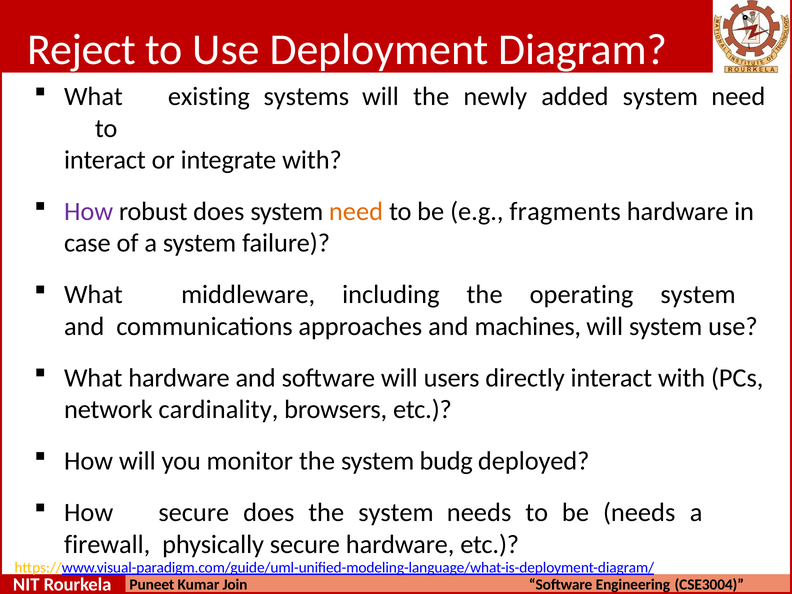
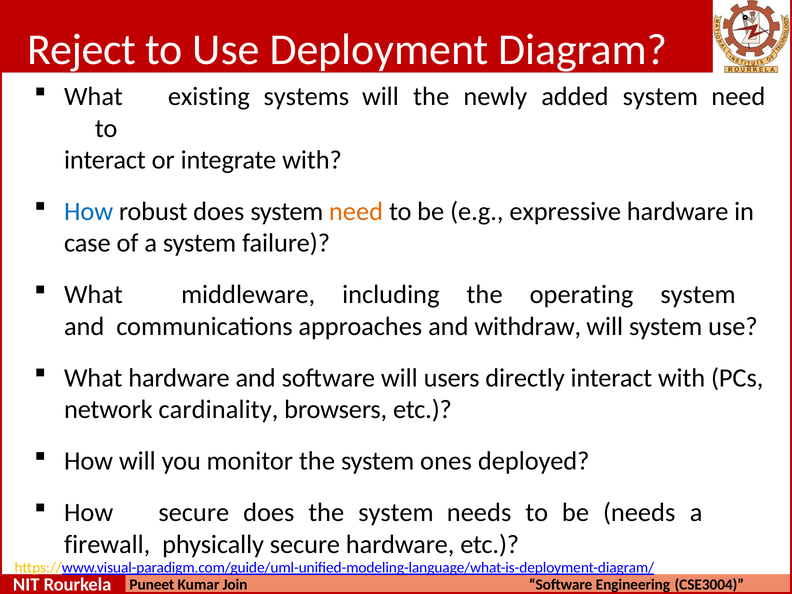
How at (89, 212) colour: purple -> blue
fragments: fragments -> expressive
machines: machines -> withdraw
budg: budg -> ones
